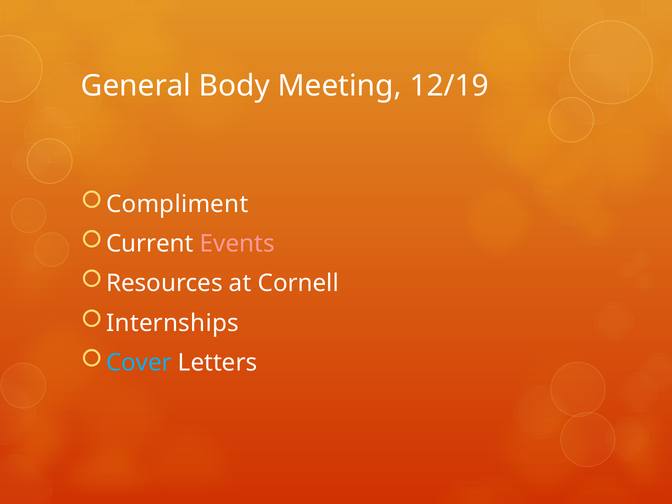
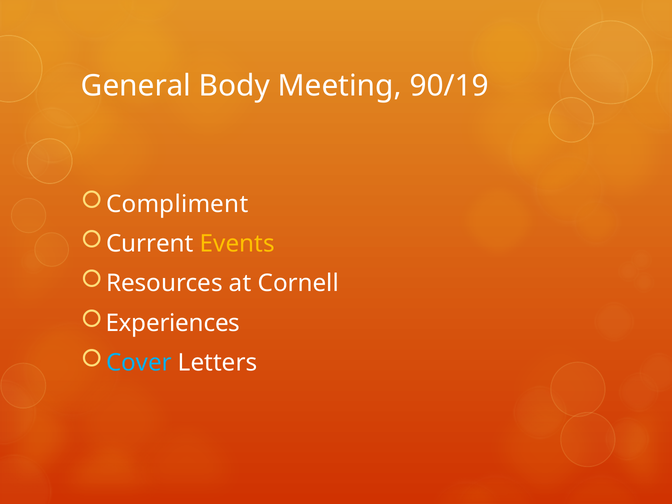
12/19: 12/19 -> 90/19
Events colour: pink -> yellow
Internships: Internships -> Experiences
